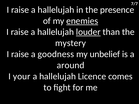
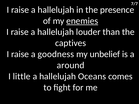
louder underline: present -> none
mystery: mystery -> captives
your: your -> little
Licence: Licence -> Oceans
